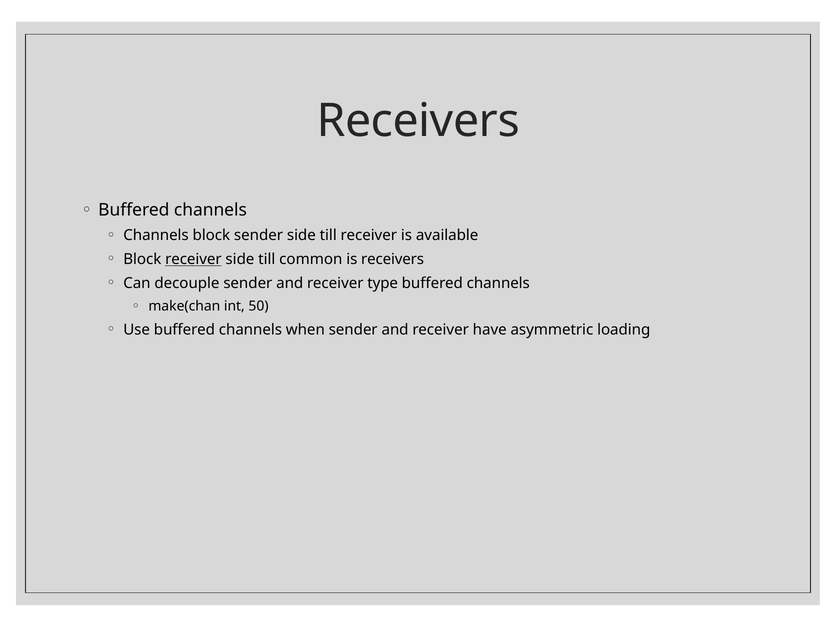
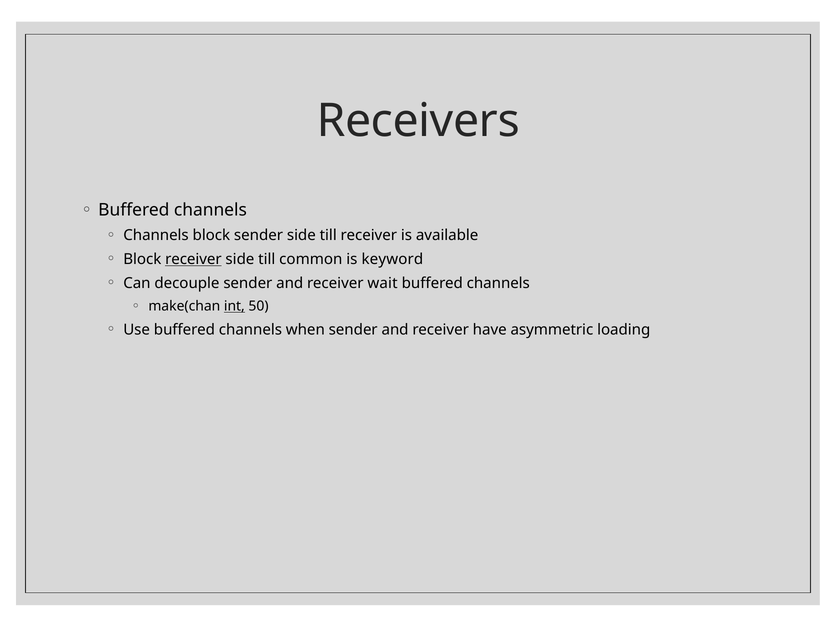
is receivers: receivers -> keyword
type: type -> wait
int underline: none -> present
